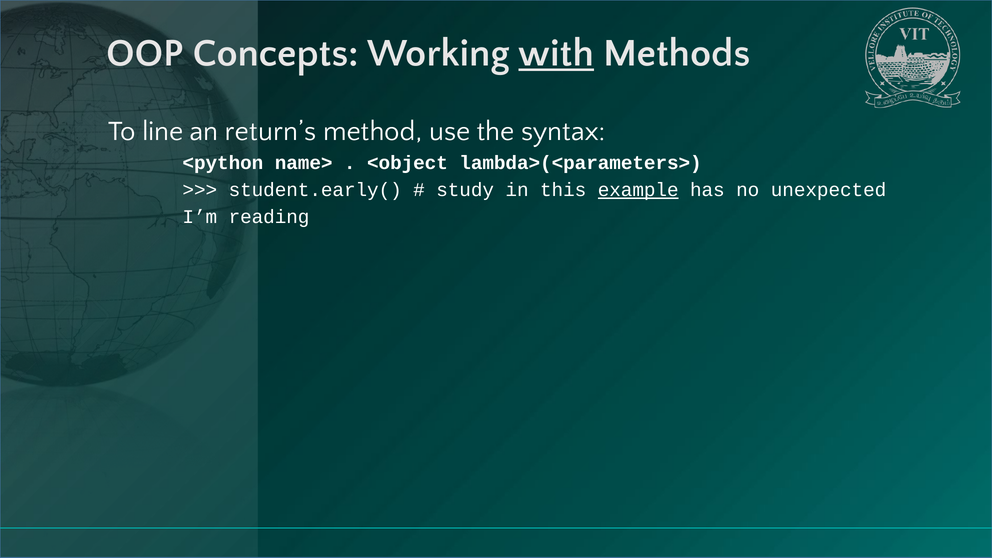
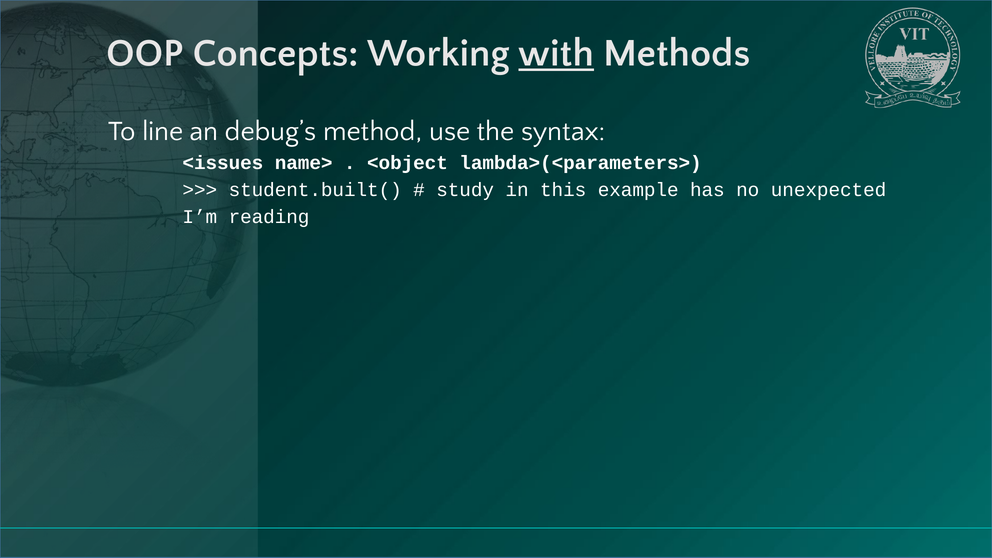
return’s: return’s -> debug’s
<python: <python -> <issues
student.early(: student.early( -> student.built(
example underline: present -> none
